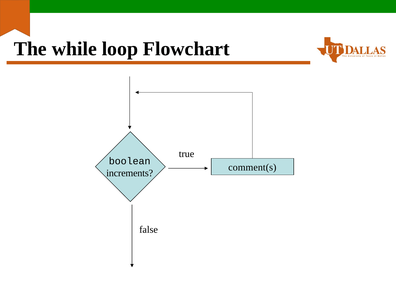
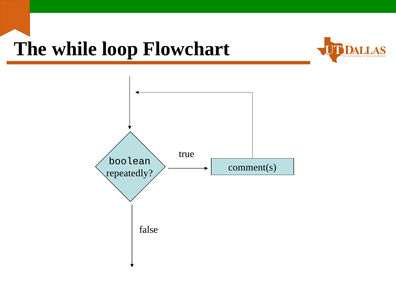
increments: increments -> repeatedly
